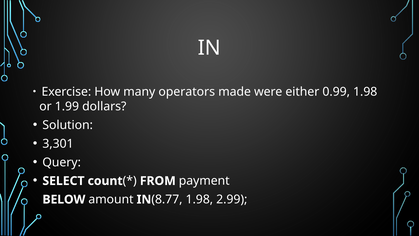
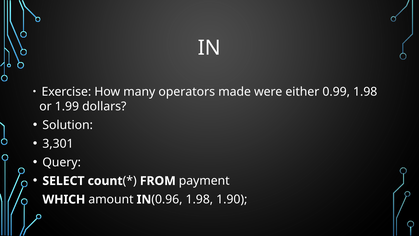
BELOW: BELOW -> WHICH
8.77: 8.77 -> 0.96
2.99: 2.99 -> 1.90
